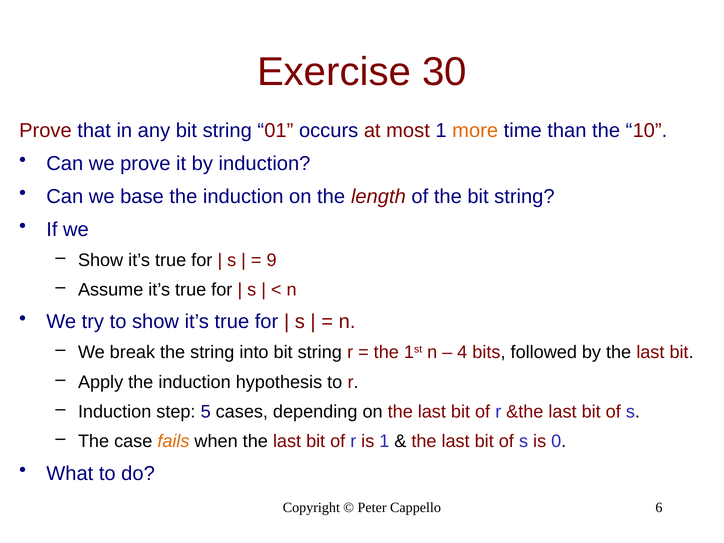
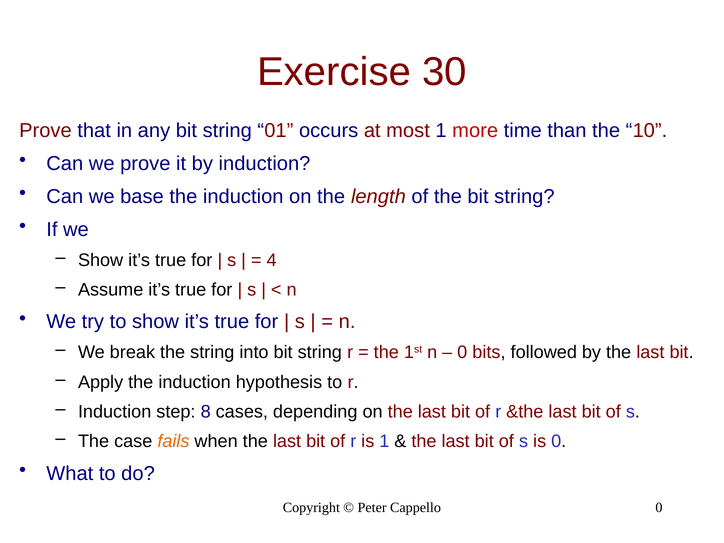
more colour: orange -> red
9: 9 -> 4
4 at (462, 352): 4 -> 0
5: 5 -> 8
Cappello 6: 6 -> 0
